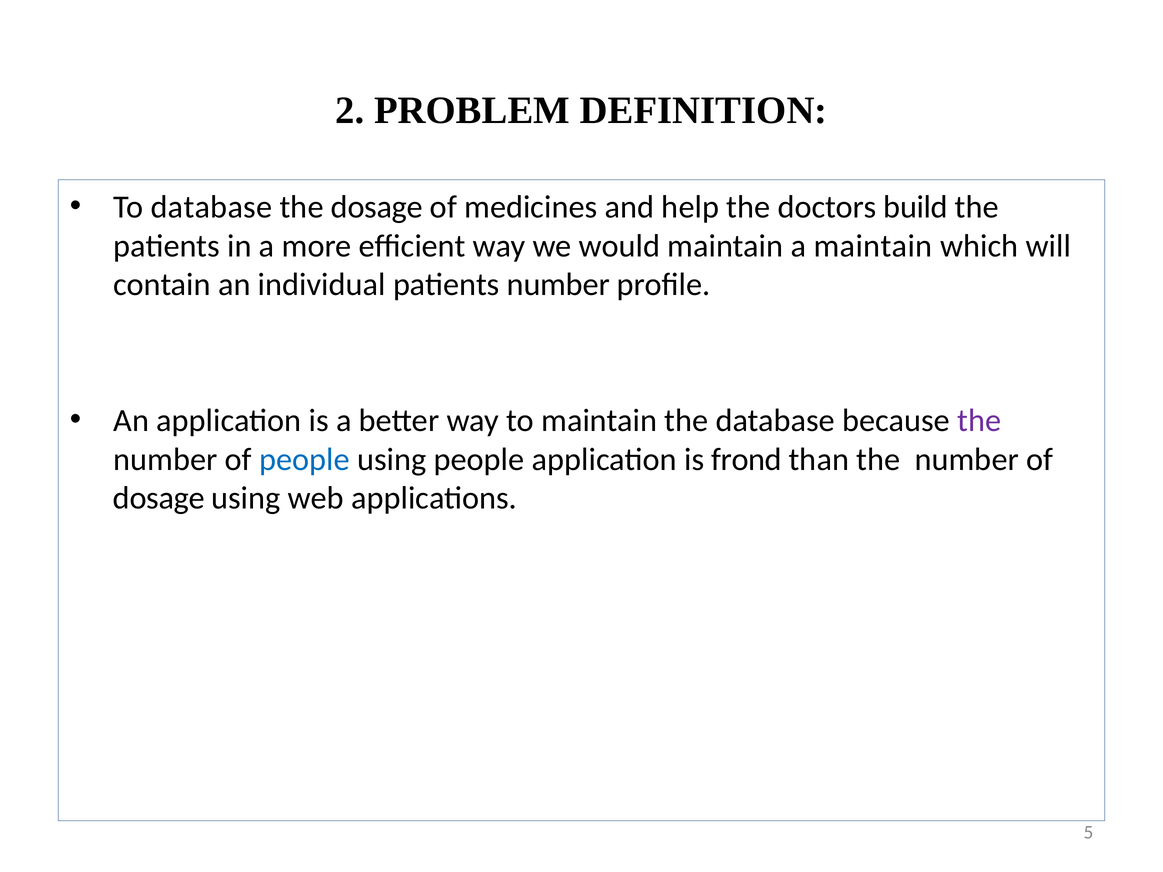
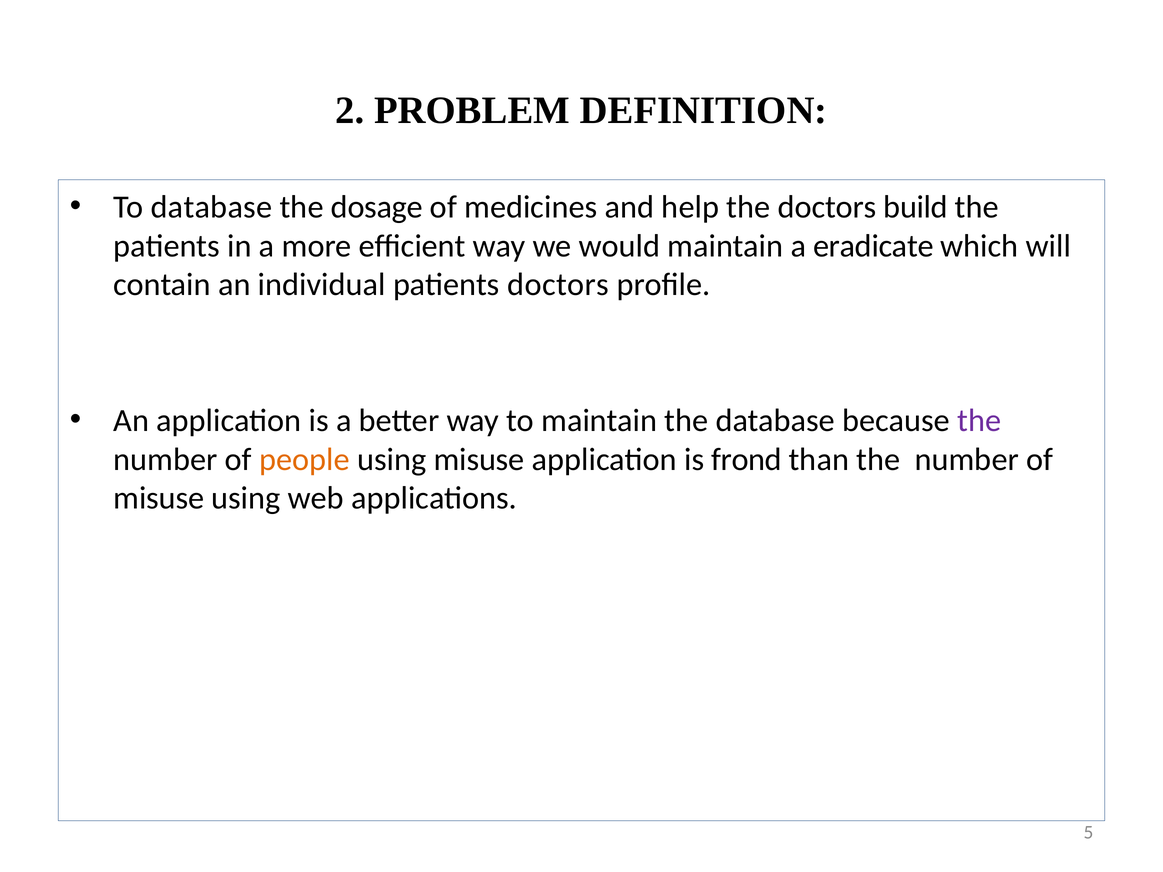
a maintain: maintain -> eradicate
patients number: number -> doctors
people at (304, 460) colour: blue -> orange
using people: people -> misuse
dosage at (159, 498): dosage -> misuse
